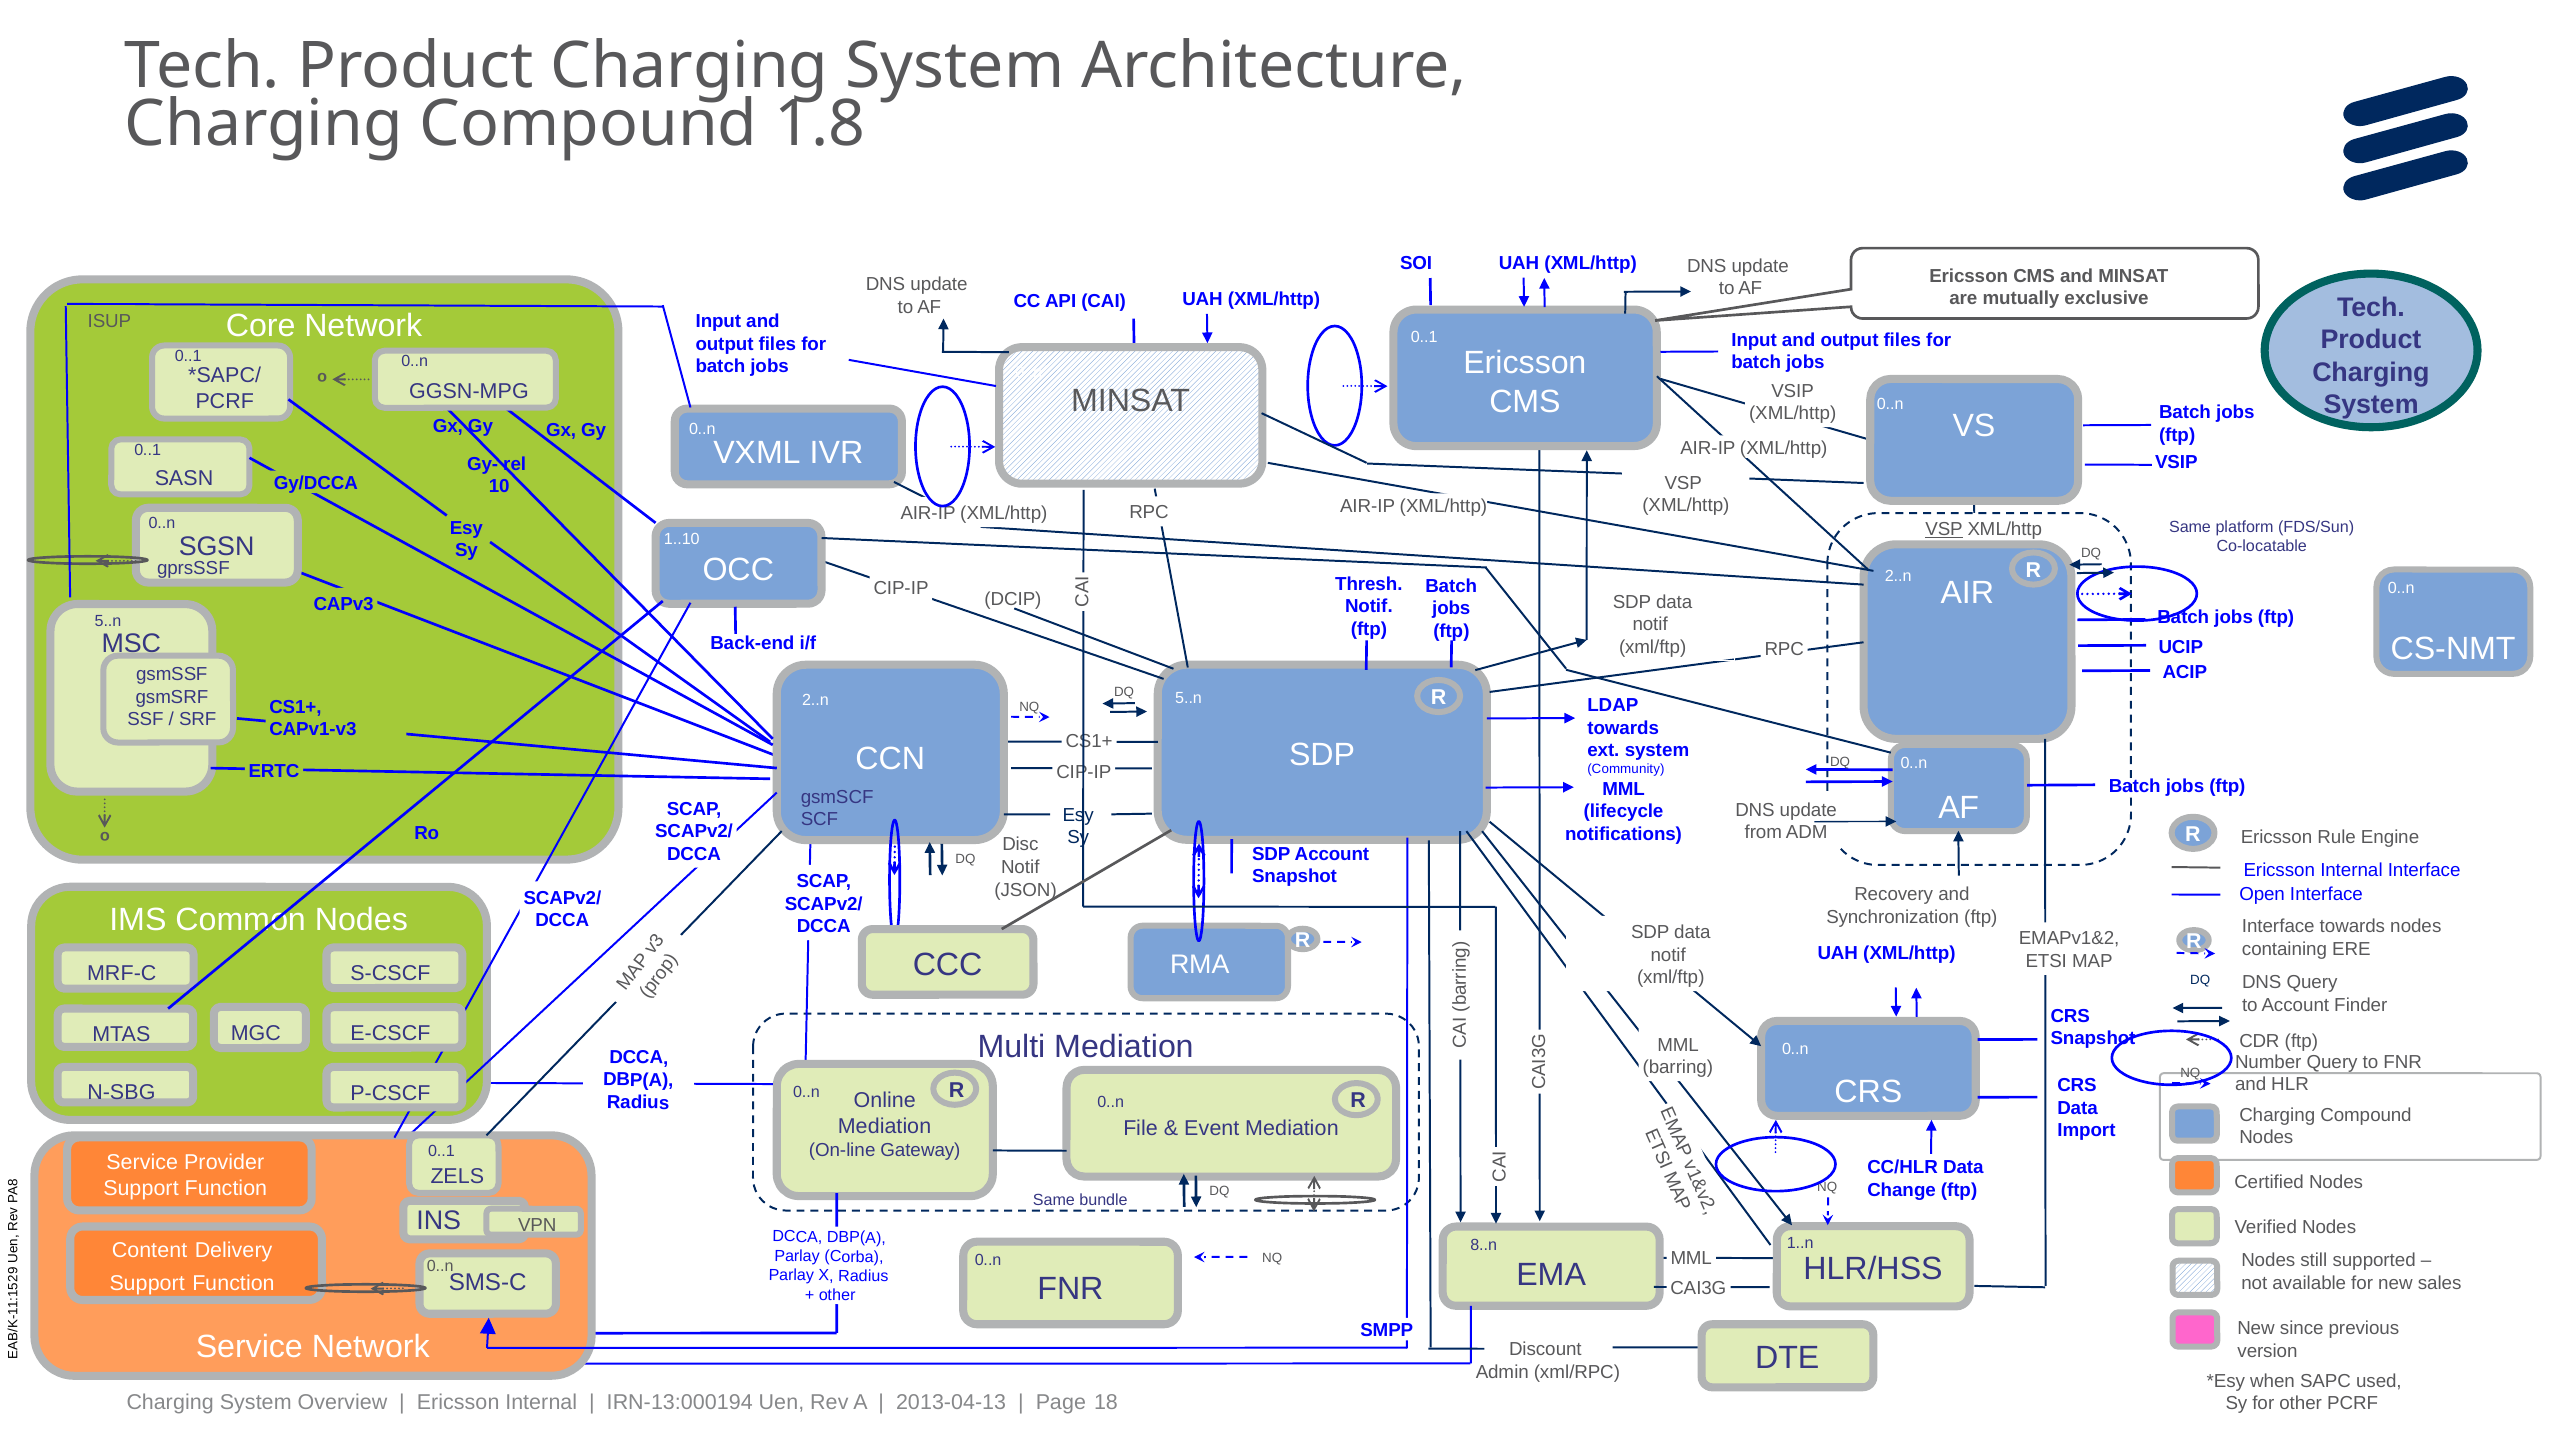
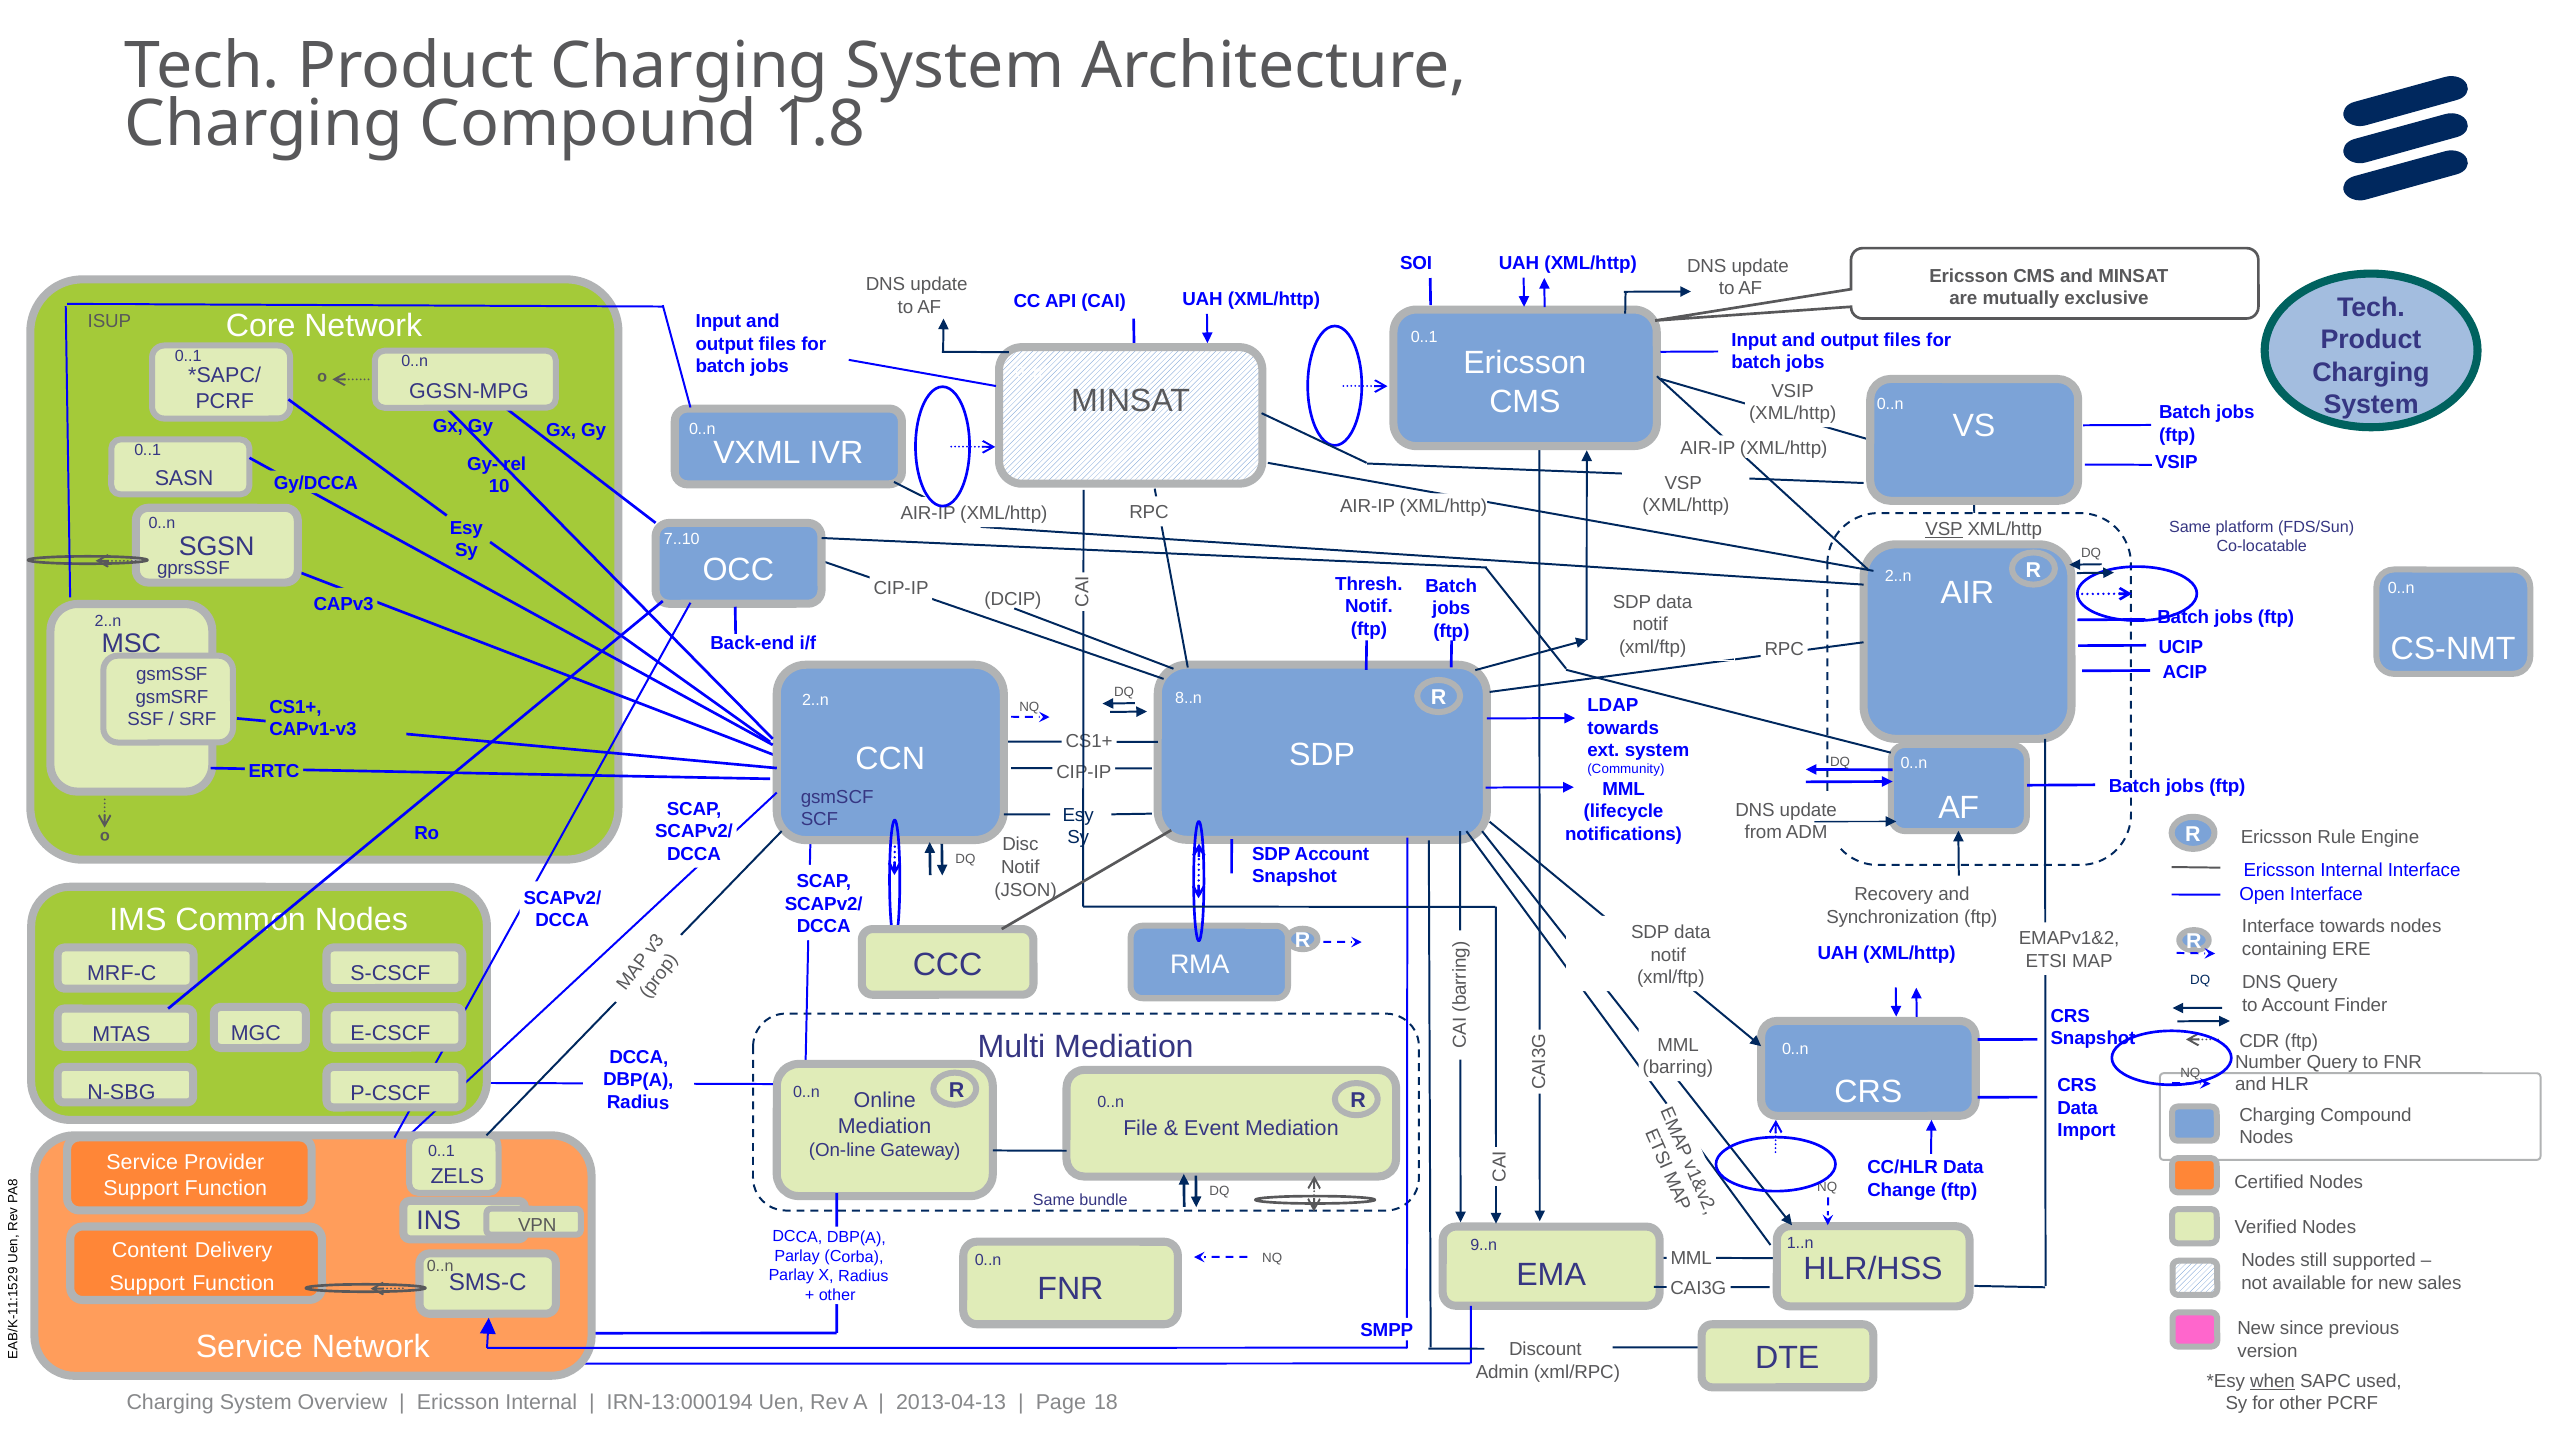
1..10: 1..10 -> 7..10
5..n at (108, 621): 5..n -> 2..n
5..n at (1189, 698): 5..n -> 8..n
8..n: 8..n -> 9..n
when underline: none -> present
